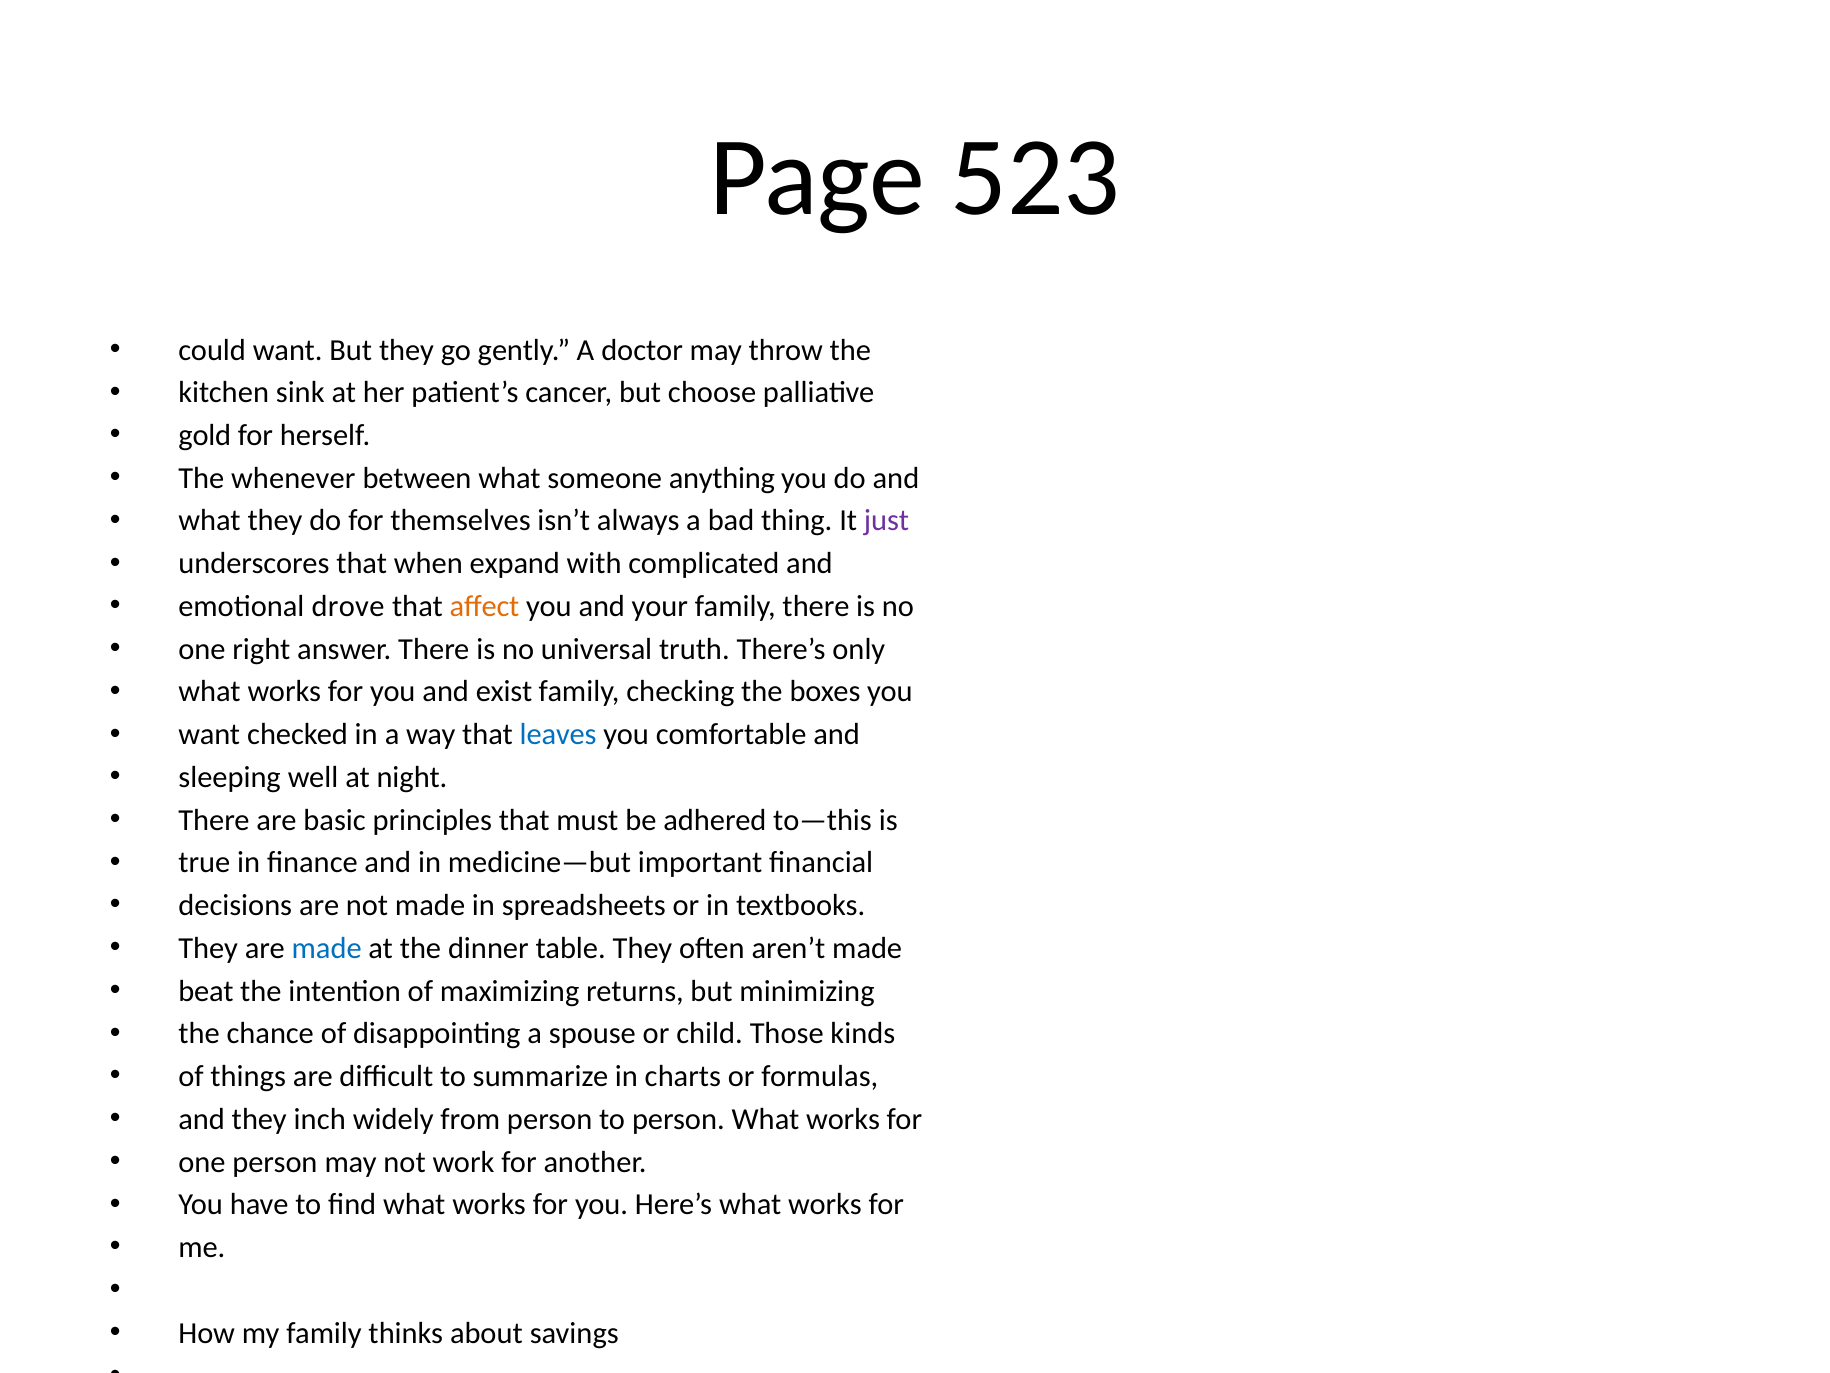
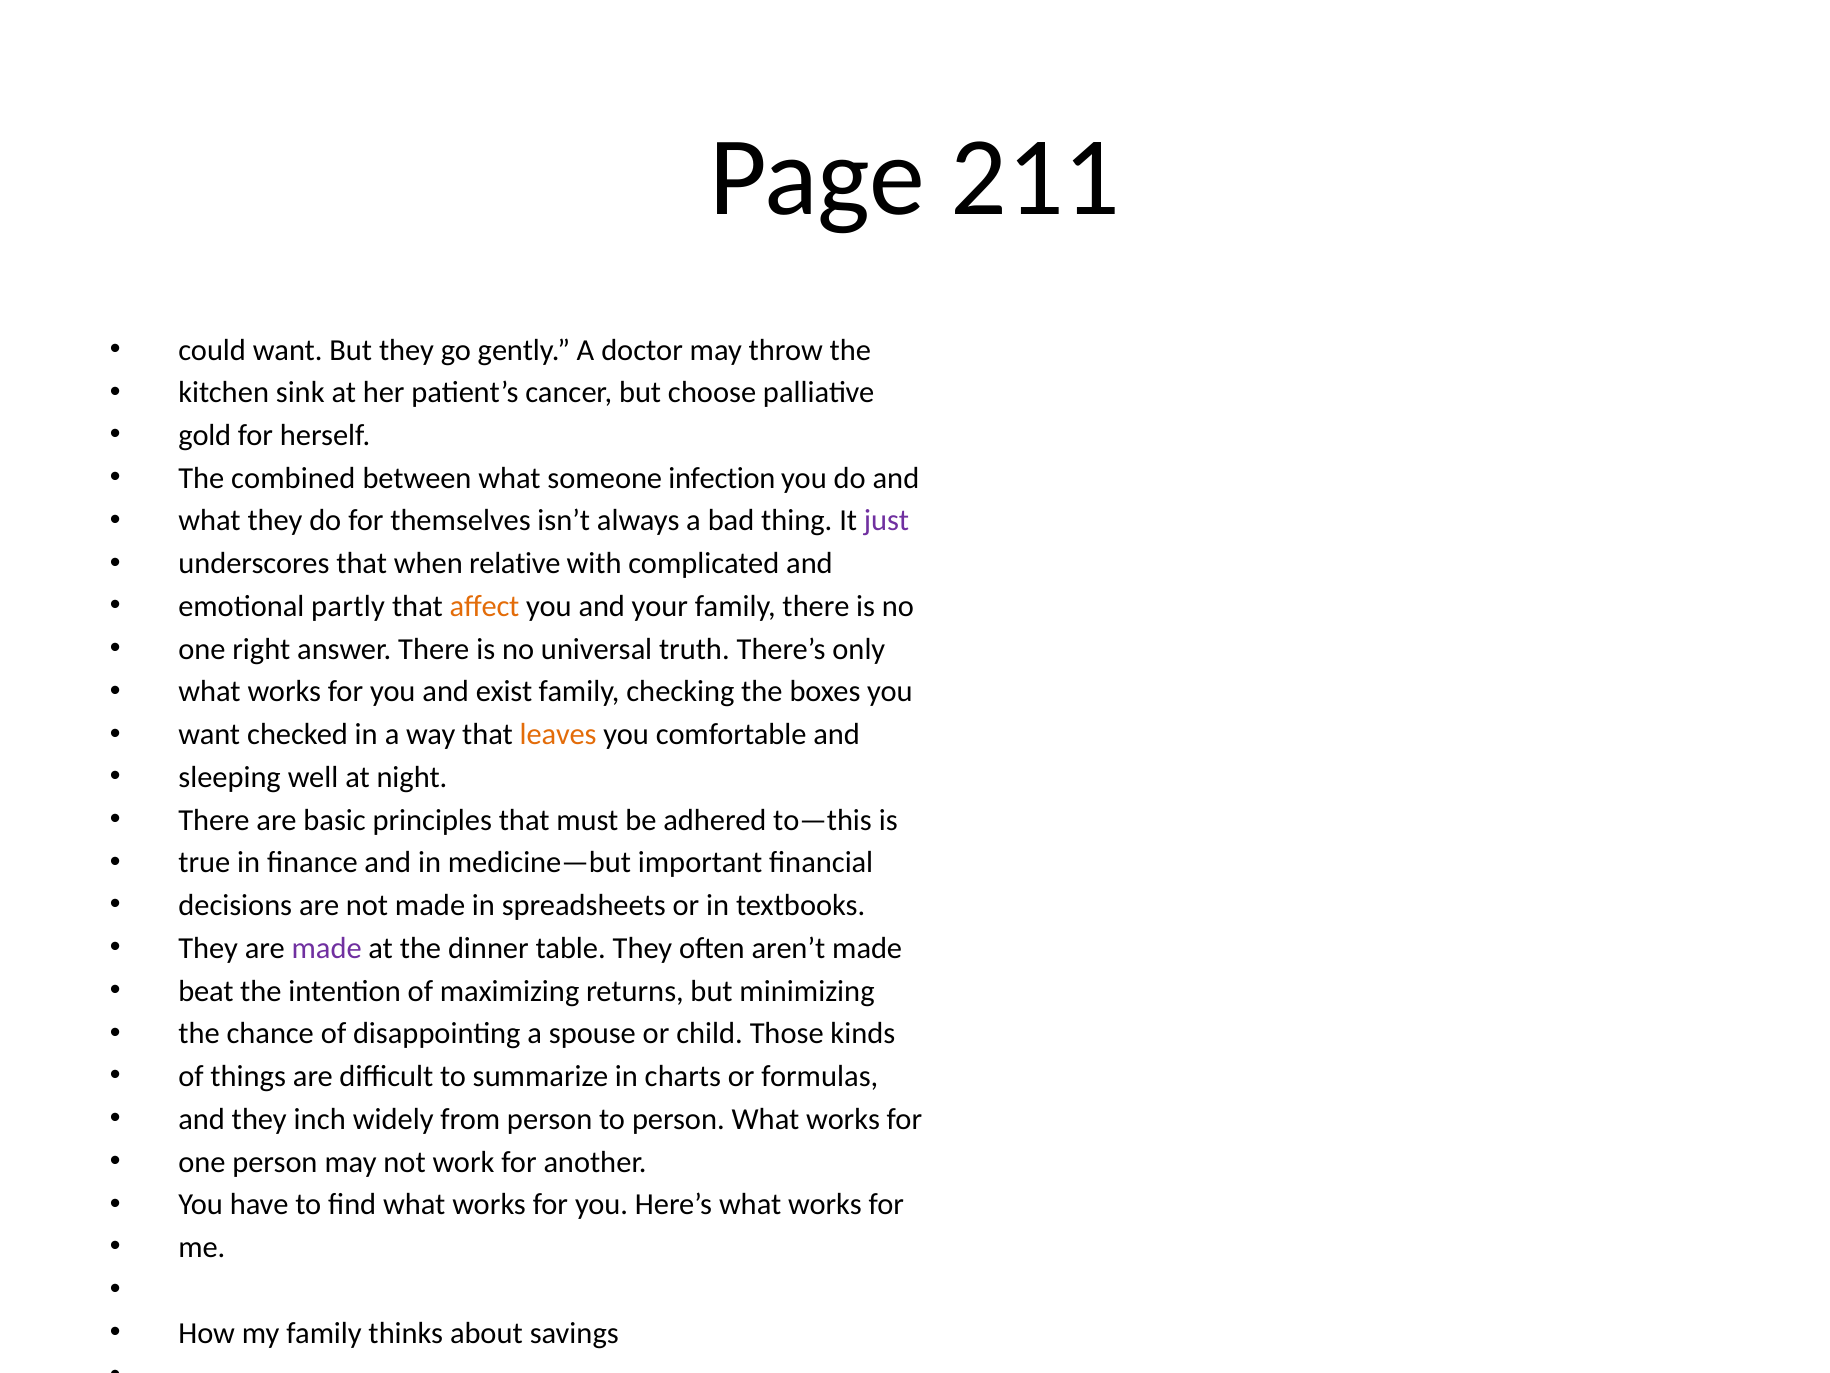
523: 523 -> 211
whenever: whenever -> combined
anything: anything -> infection
expand: expand -> relative
drove: drove -> partly
leaves colour: blue -> orange
made at (327, 948) colour: blue -> purple
